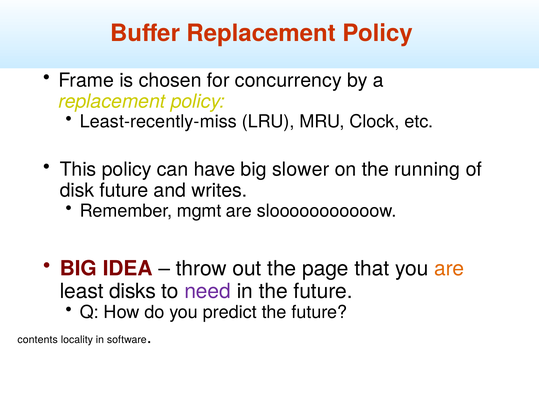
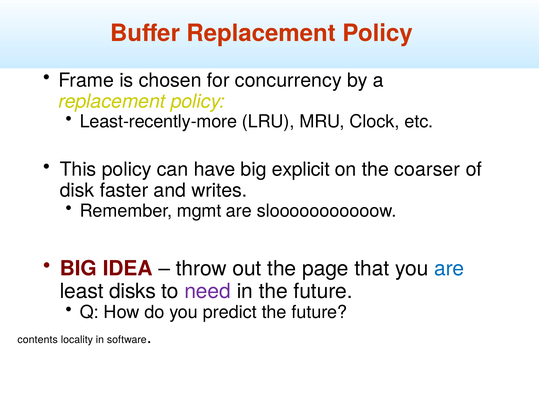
Least-recently-miss: Least-recently-miss -> Least-recently-more
slower: slower -> explicit
running: running -> coarser
disk future: future -> faster
are at (449, 269) colour: orange -> blue
